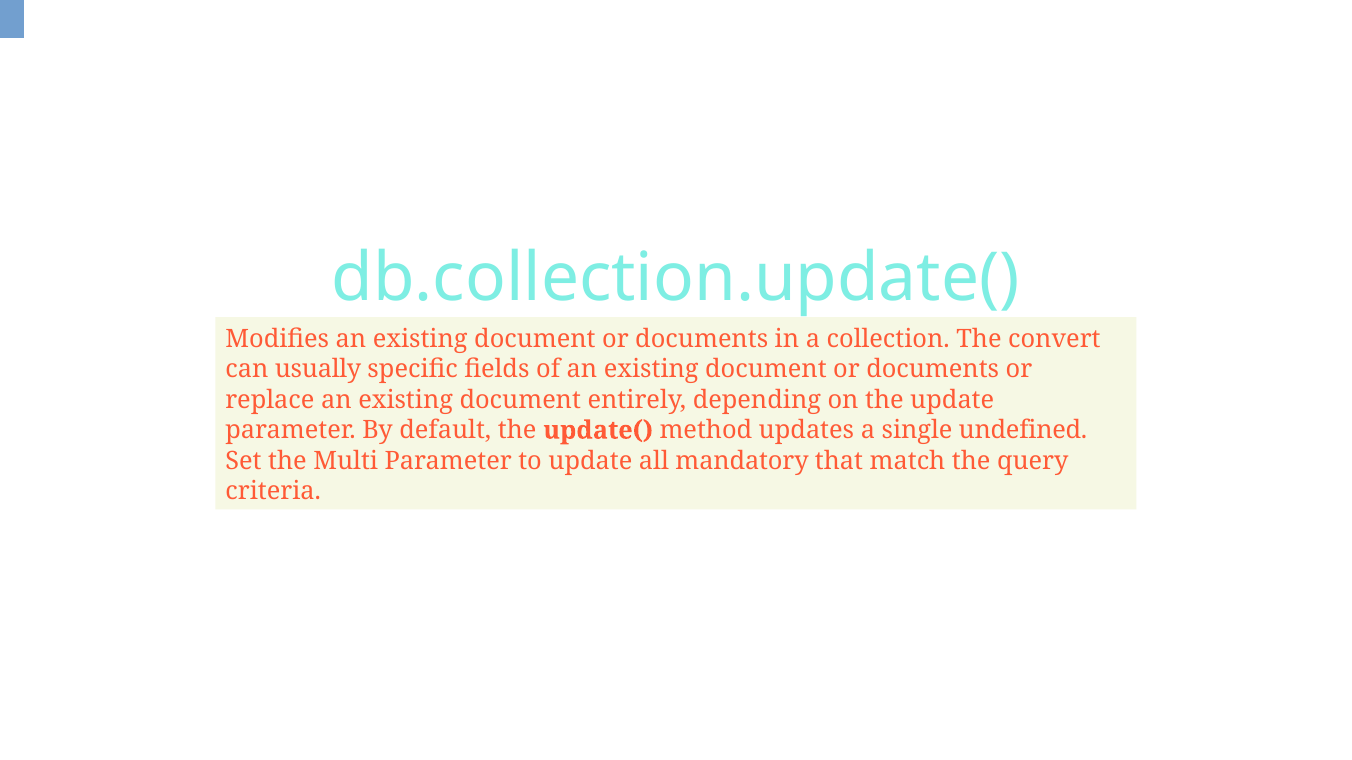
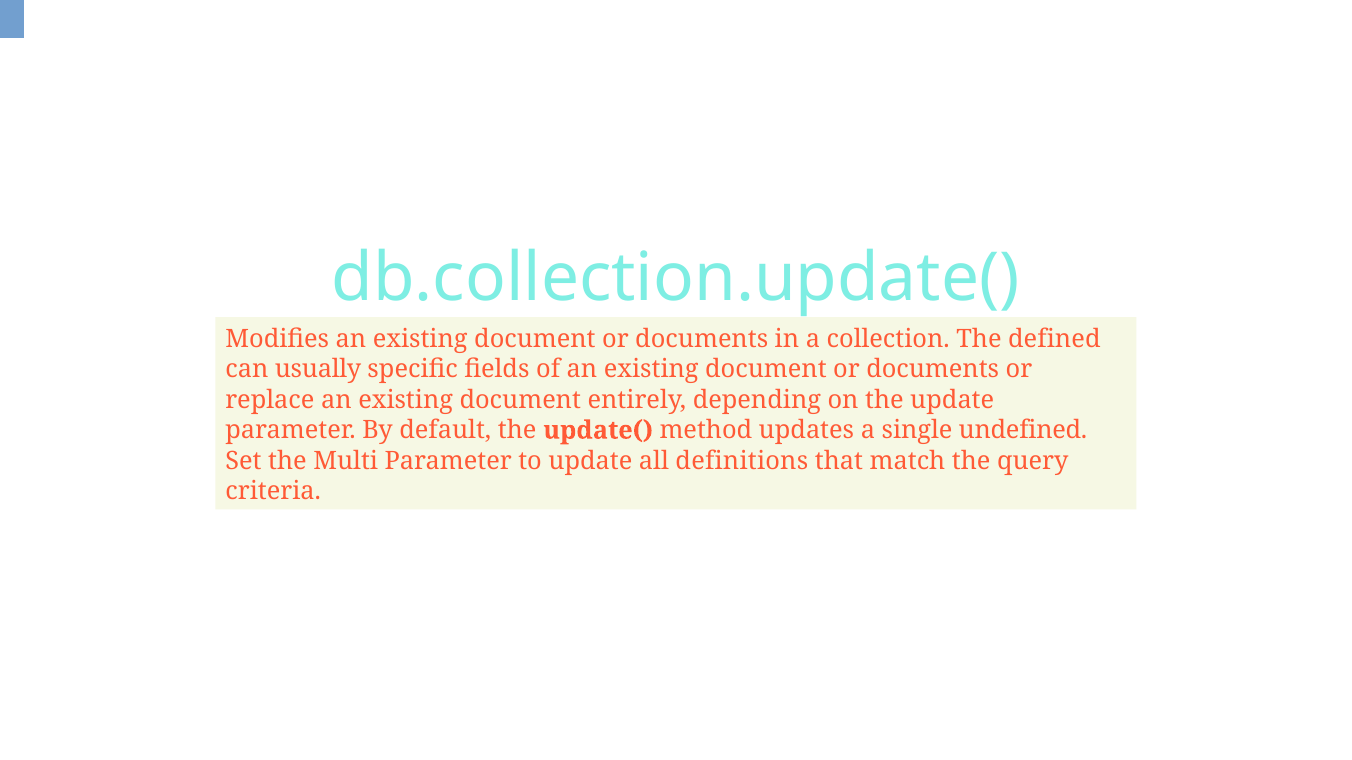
convert: convert -> defined
mandatory: mandatory -> definitions
